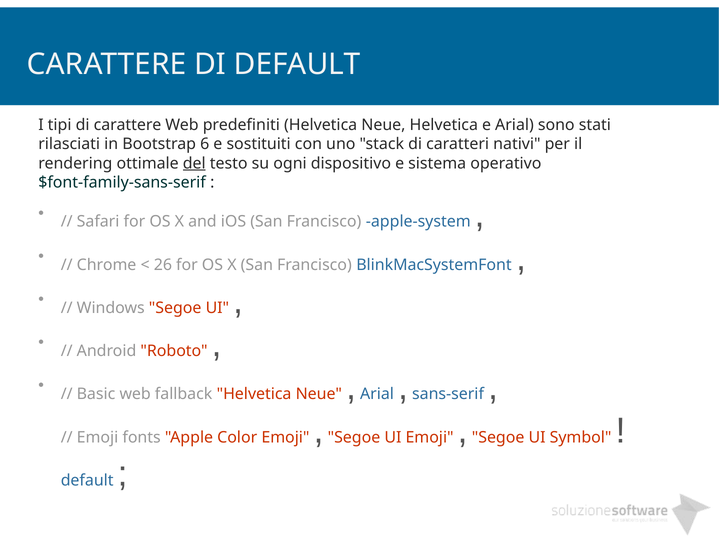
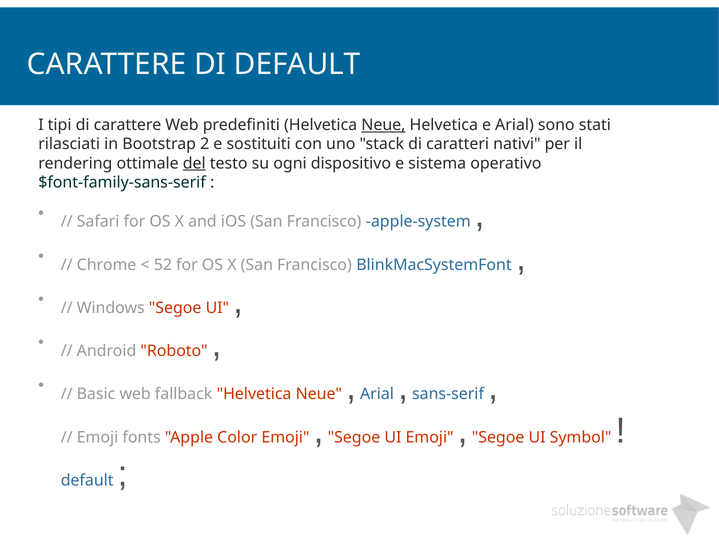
Neue at (383, 125) underline: none -> present
6: 6 -> 2
26: 26 -> 52
